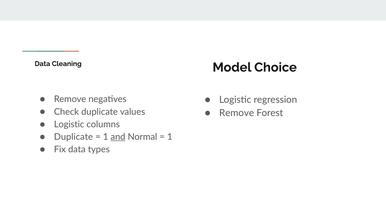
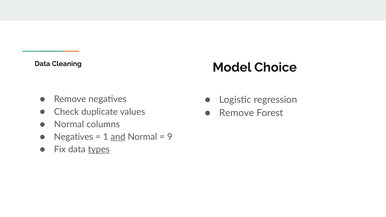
Logistic at (69, 124): Logistic -> Normal
Duplicate at (73, 137): Duplicate -> Negatives
1 at (170, 137): 1 -> 9
types underline: none -> present
